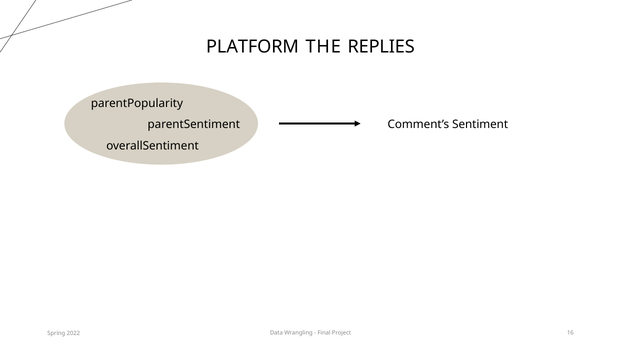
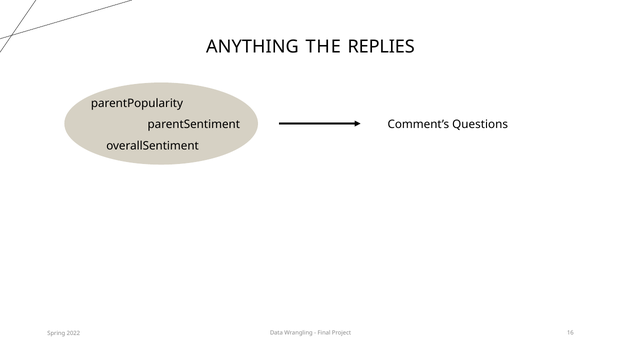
PLATFORM: PLATFORM -> ANYTHING
Sentiment: Sentiment -> Questions
